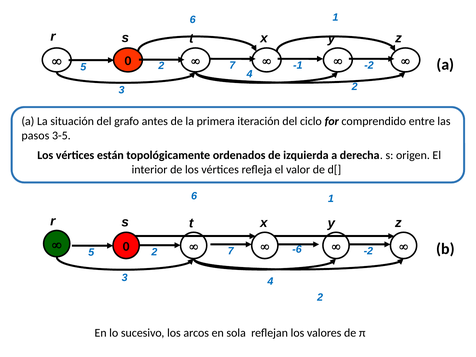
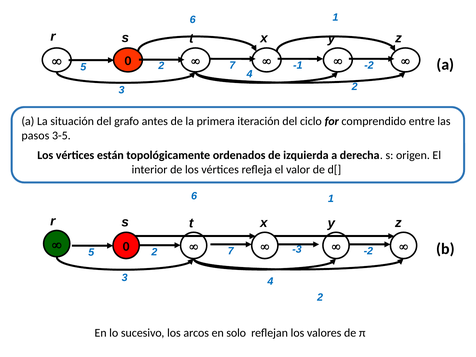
-6: -6 -> -3
sola: sola -> solo
